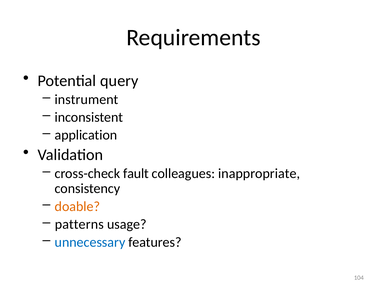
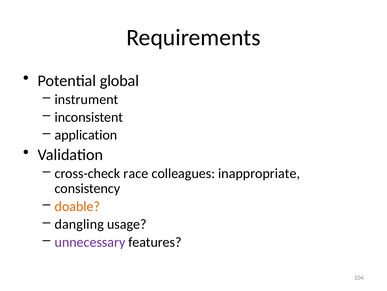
query: query -> global
fault: fault -> race
patterns: patterns -> dangling
unnecessary colour: blue -> purple
